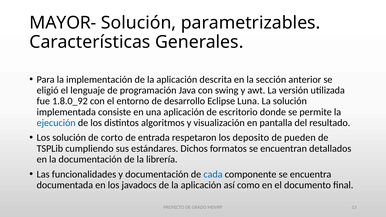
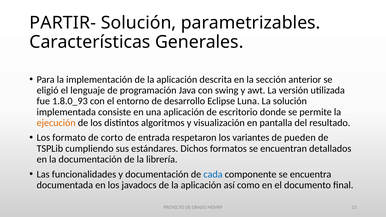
MAYOR-: MAYOR- -> PARTIR-
1.8.0_92: 1.8.0_92 -> 1.8.0_93
ejecución colour: blue -> orange
Los solución: solución -> formato
deposito: deposito -> variantes
